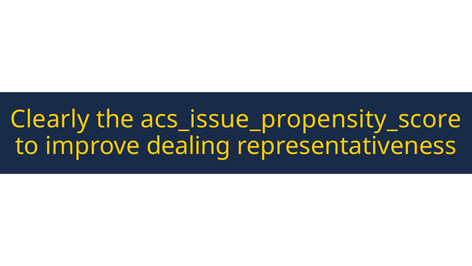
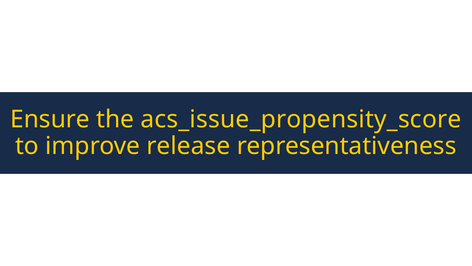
Clearly: Clearly -> Ensure
dealing: dealing -> release
